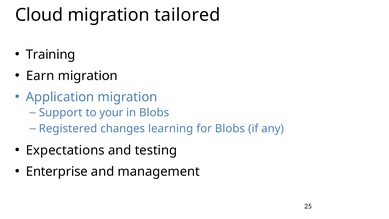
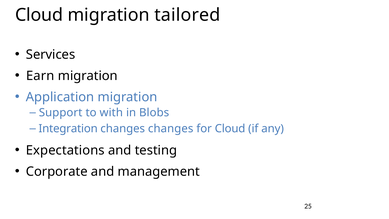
Training: Training -> Services
your: your -> with
Registered: Registered -> Integration
changes learning: learning -> changes
for Blobs: Blobs -> Cloud
Enterprise: Enterprise -> Corporate
